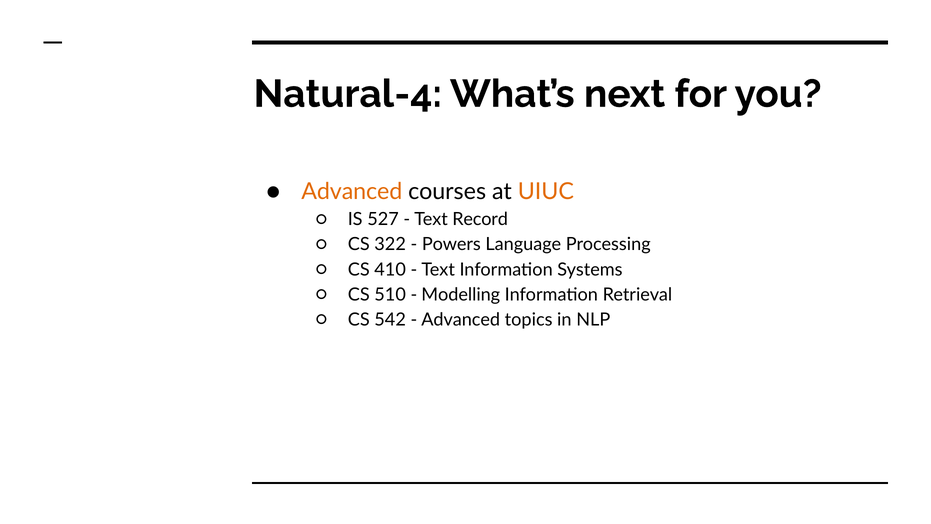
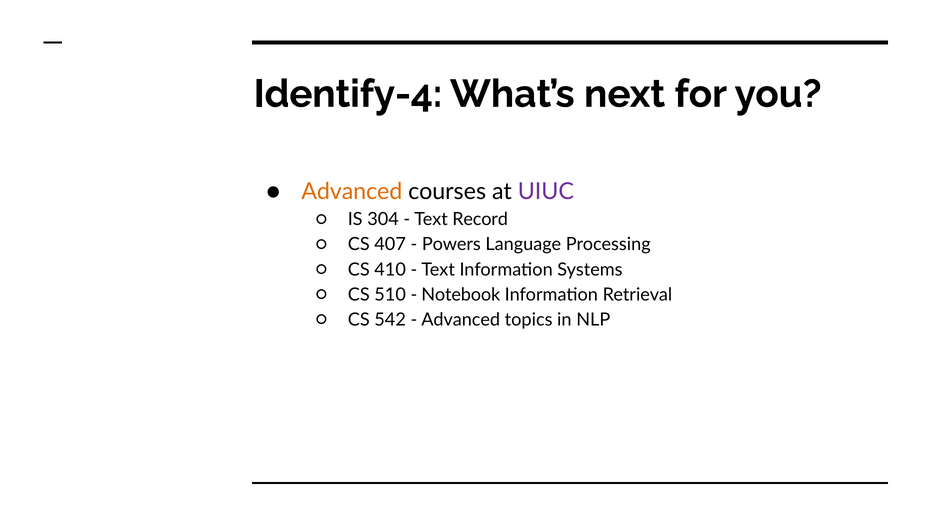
Natural-4: Natural-4 -> Identify-4
UIUC colour: orange -> purple
527: 527 -> 304
322: 322 -> 407
Modelling: Modelling -> Notebook
